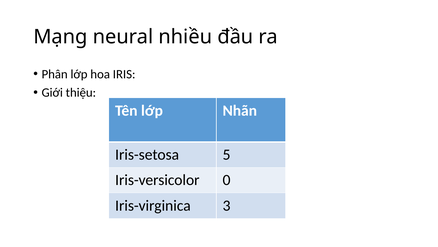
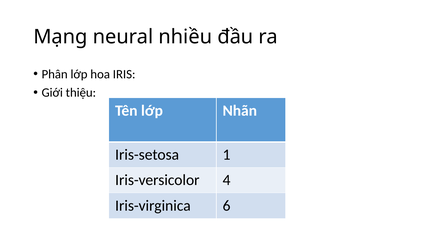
5: 5 -> 1
0: 0 -> 4
3: 3 -> 6
